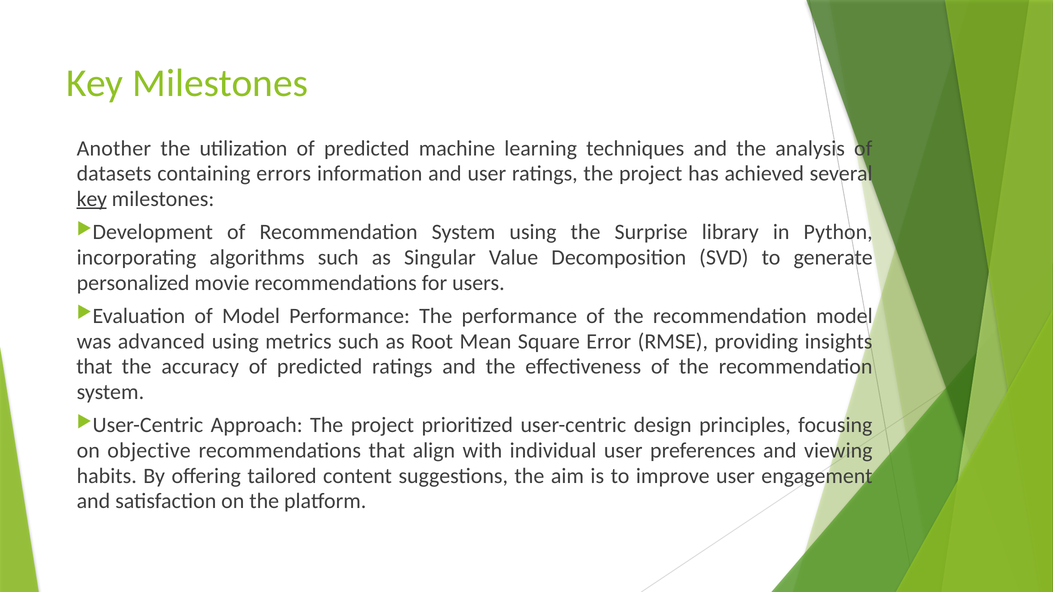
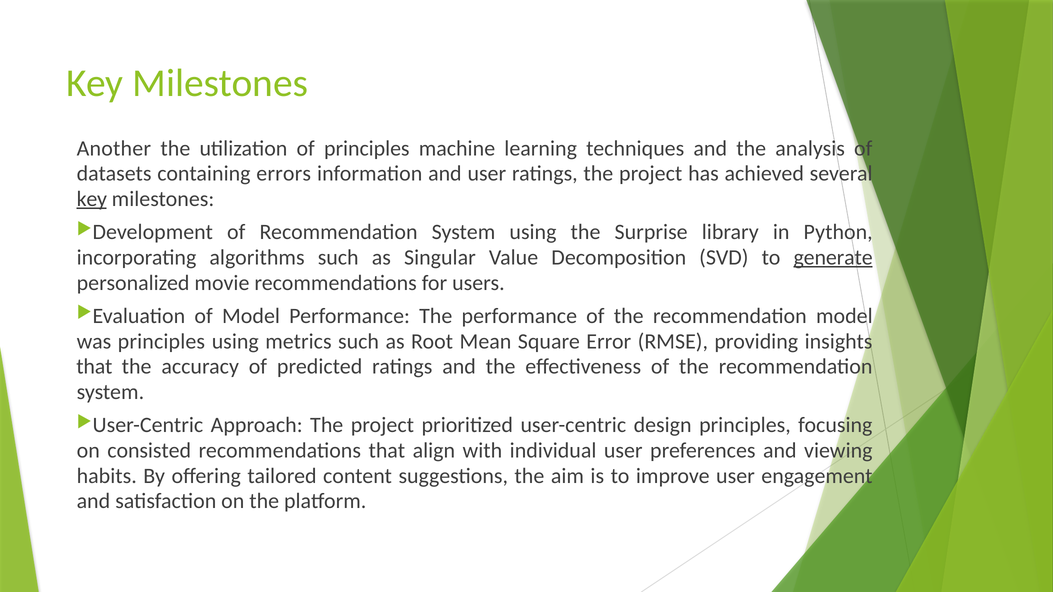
utilization of predicted: predicted -> principles
generate underline: none -> present
was advanced: advanced -> principles
objective: objective -> consisted
